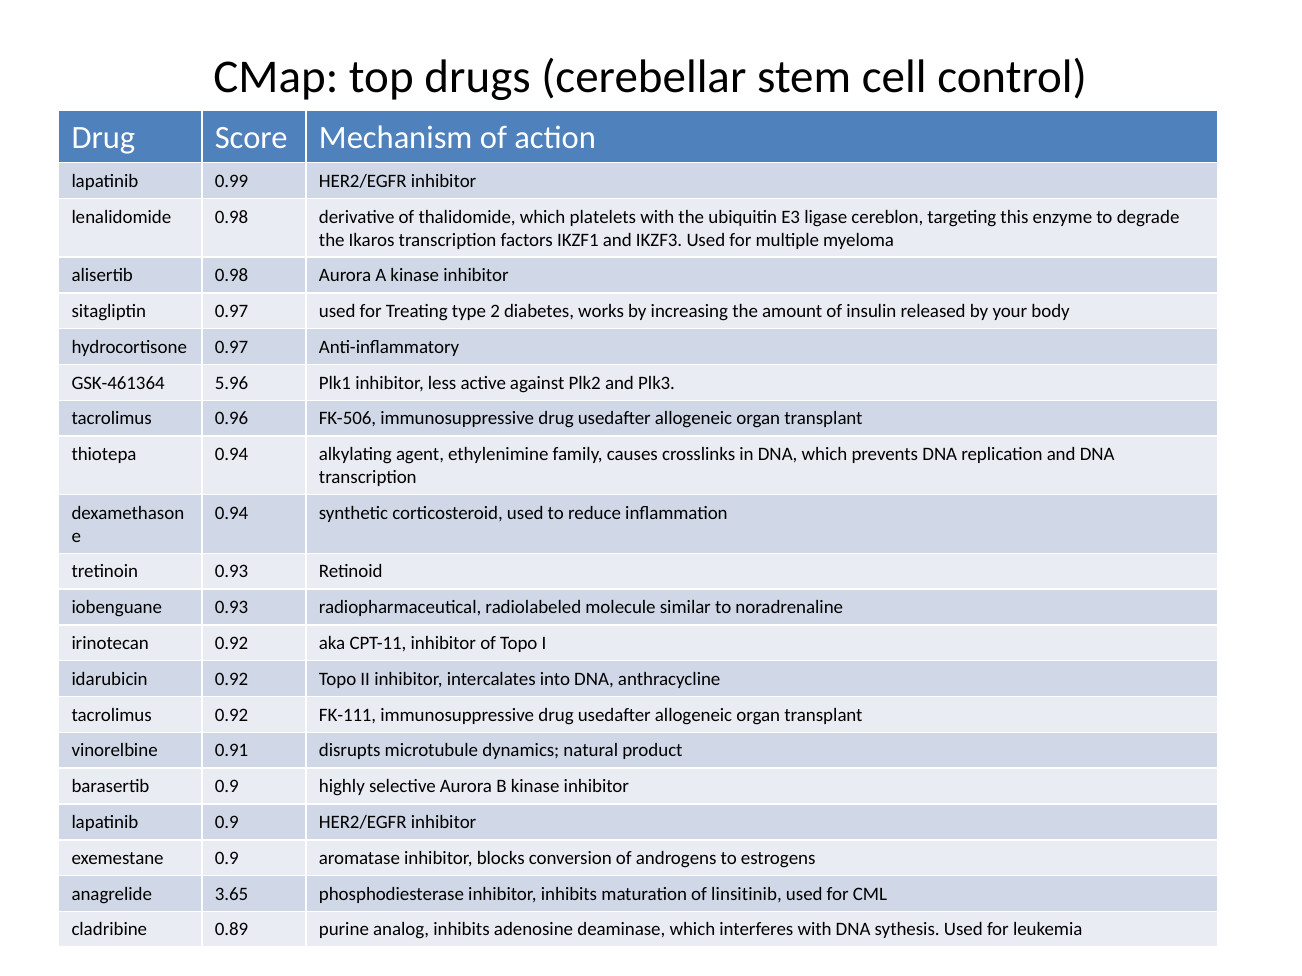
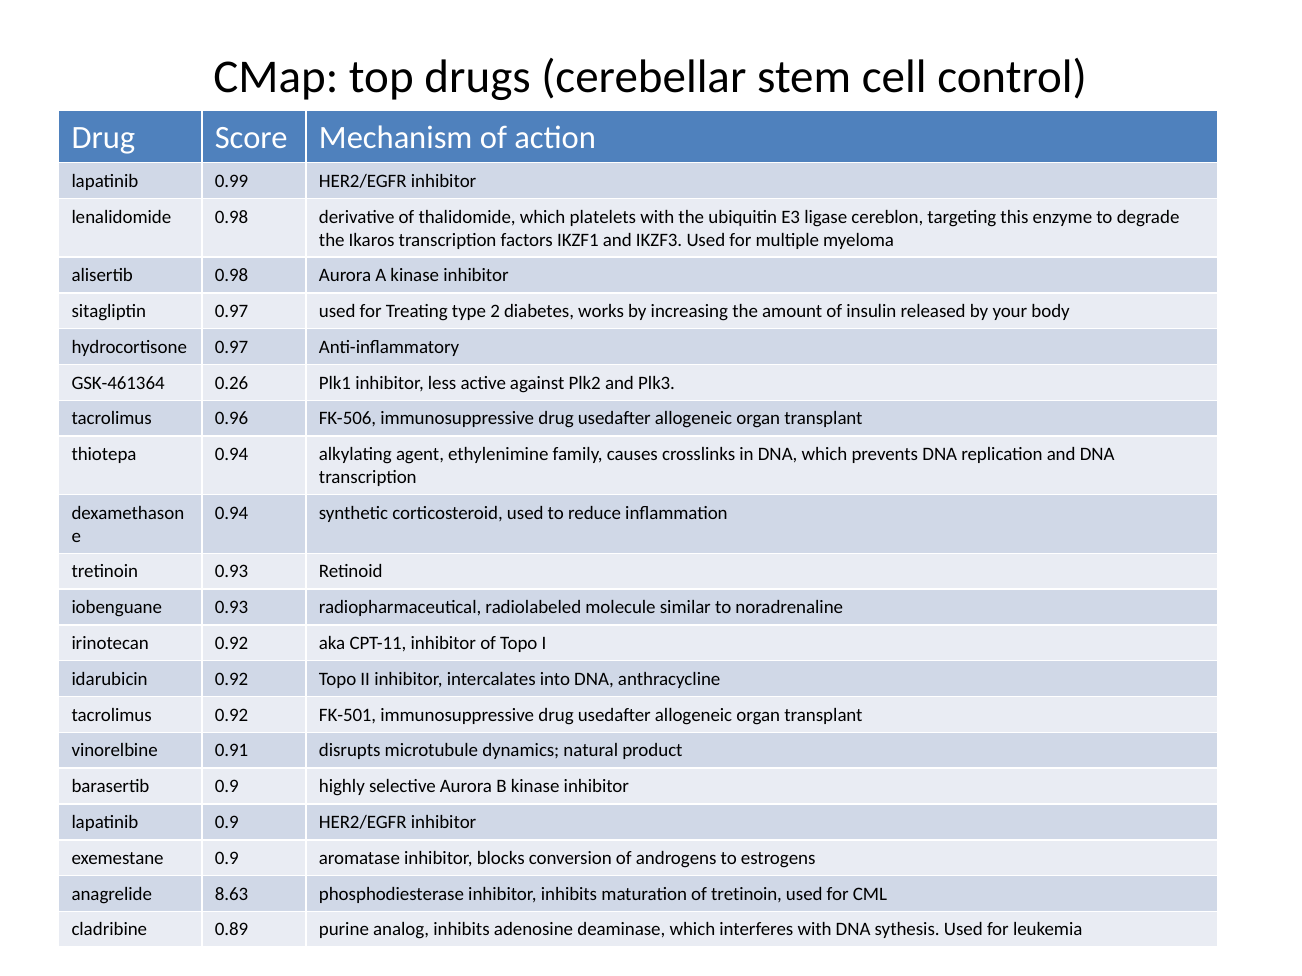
5.96: 5.96 -> 0.26
FK-111: FK-111 -> FK-501
3.65: 3.65 -> 8.63
of linsitinib: linsitinib -> tretinoin
